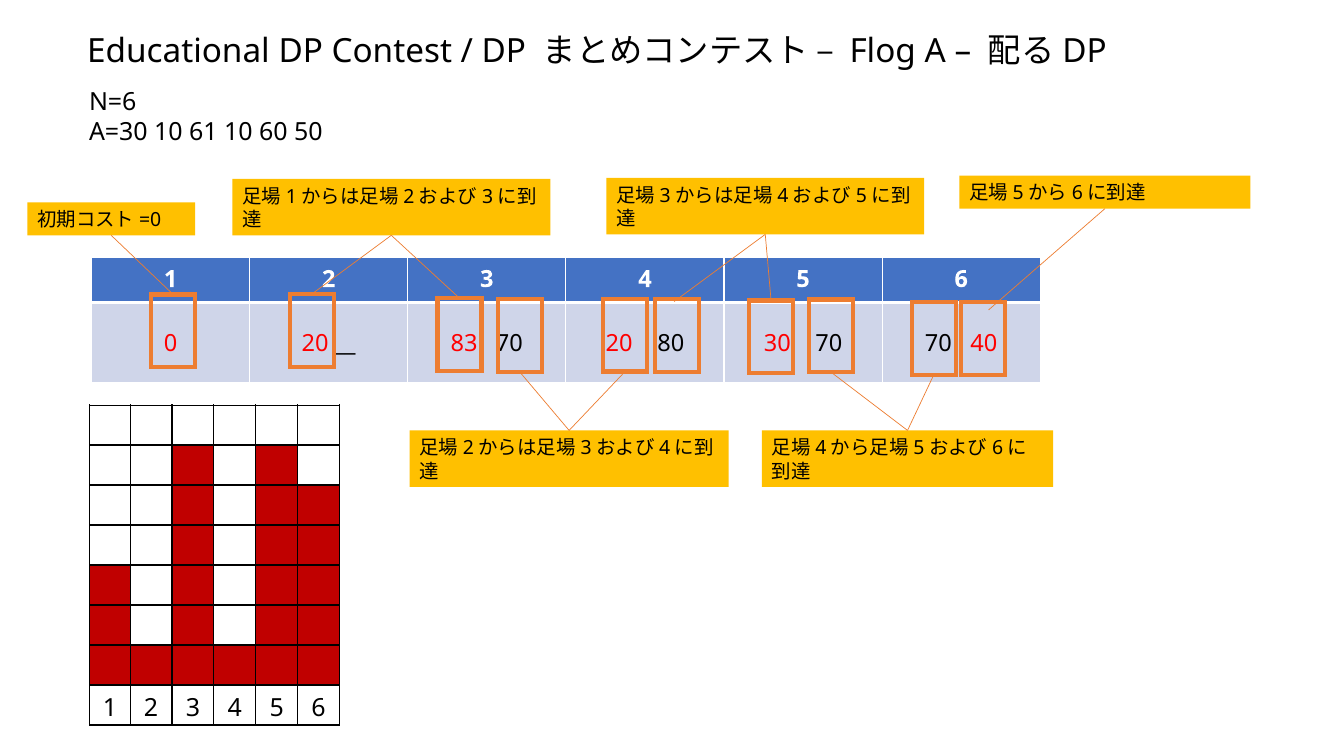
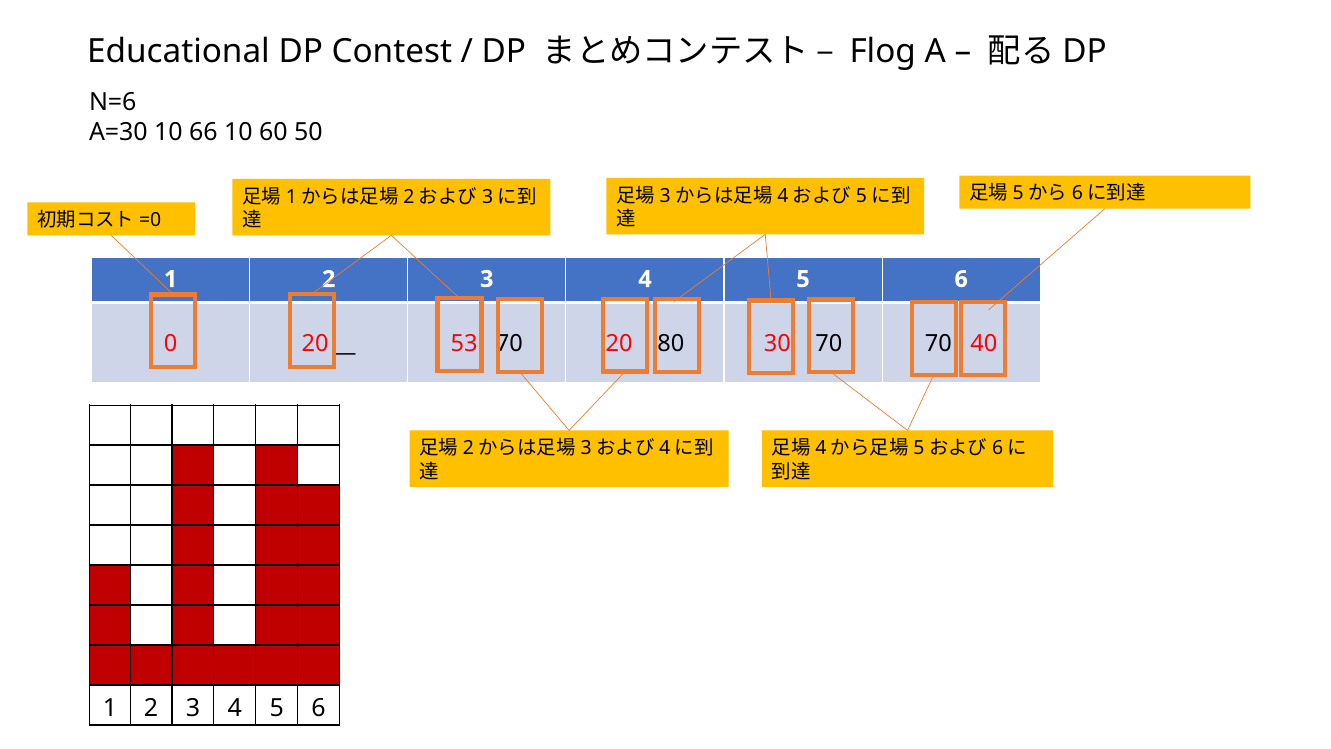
61: 61 -> 66
83: 83 -> 53
